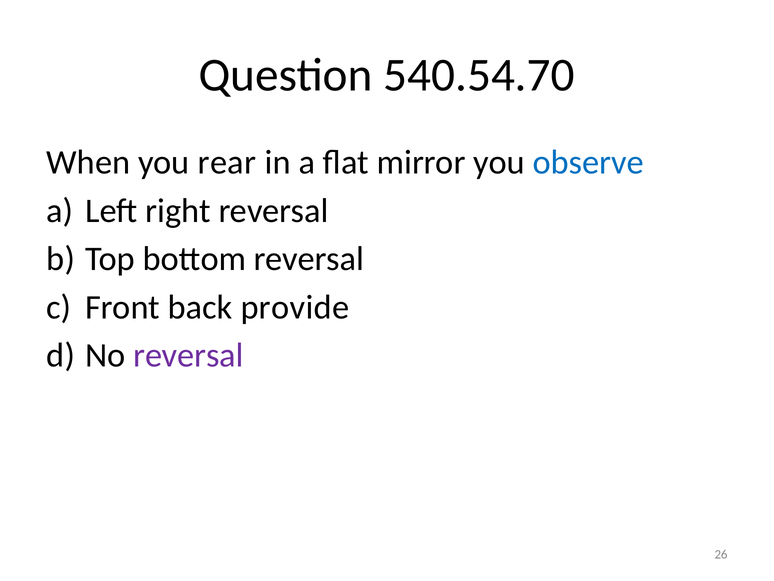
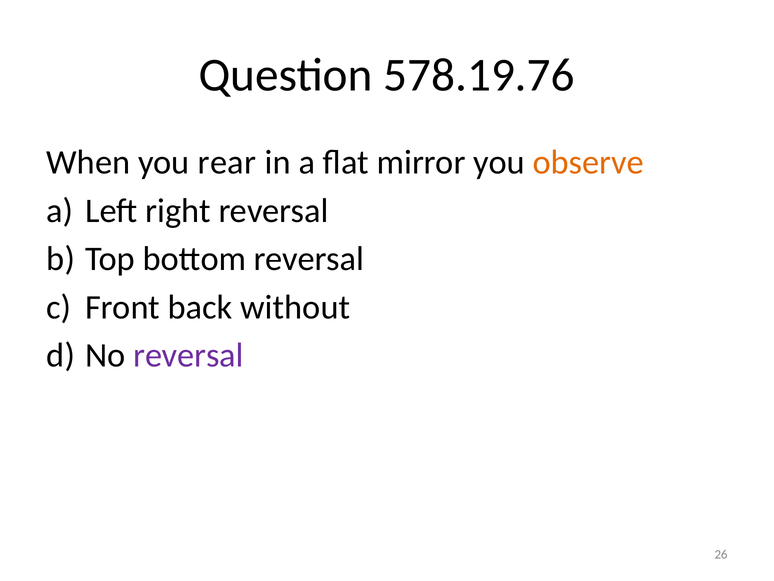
540.54.70: 540.54.70 -> 578.19.76
observe colour: blue -> orange
provide: provide -> without
